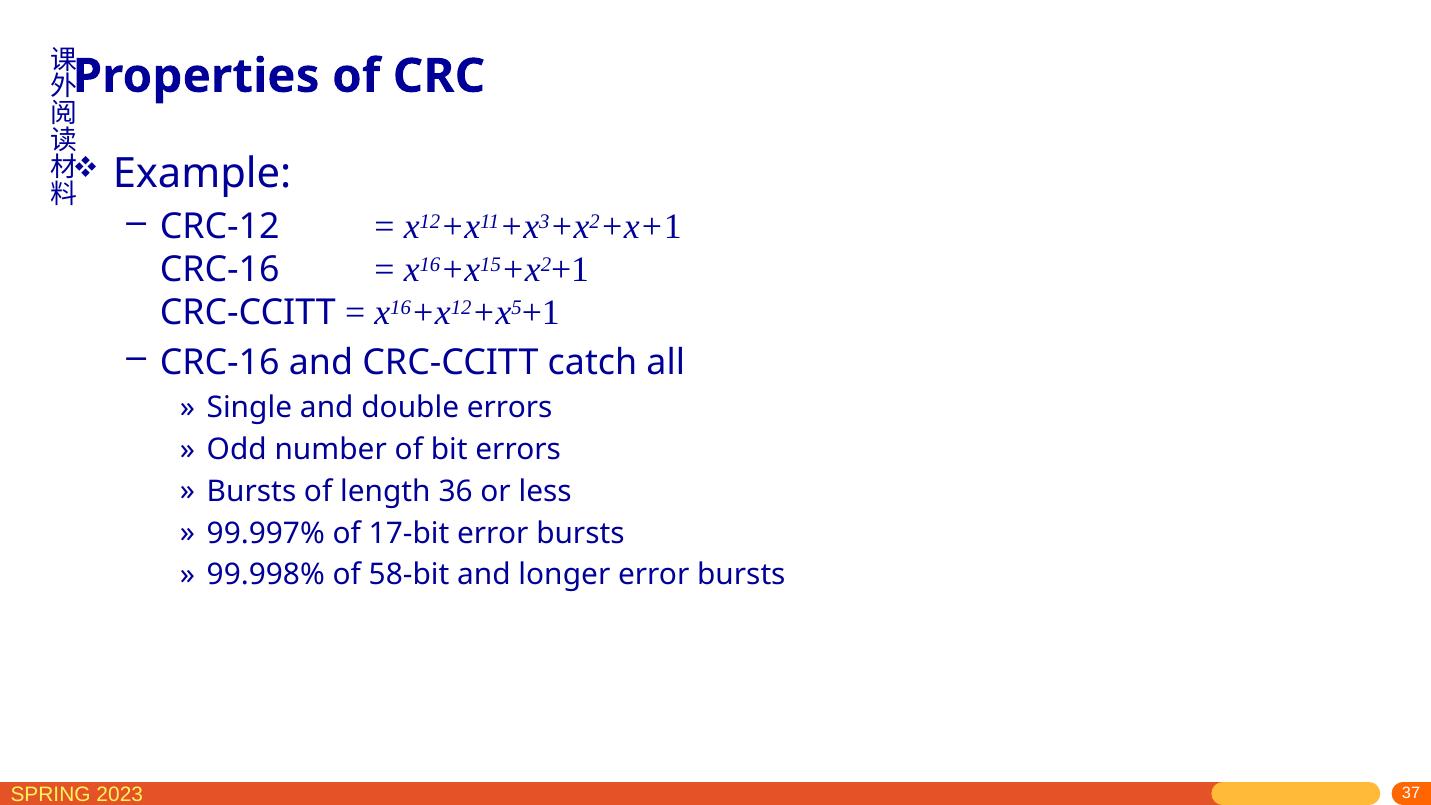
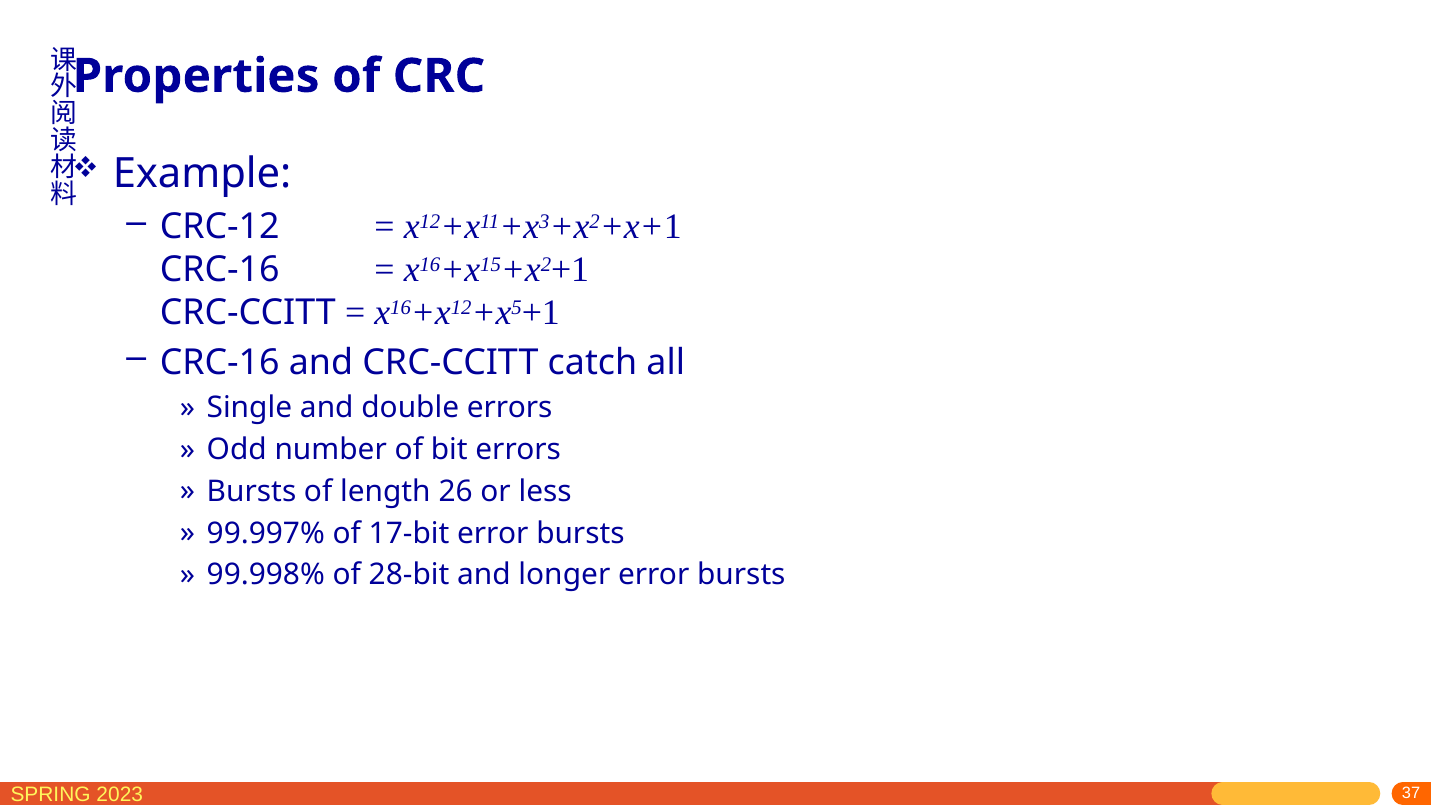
36: 36 -> 26
58-bit: 58-bit -> 28-bit
